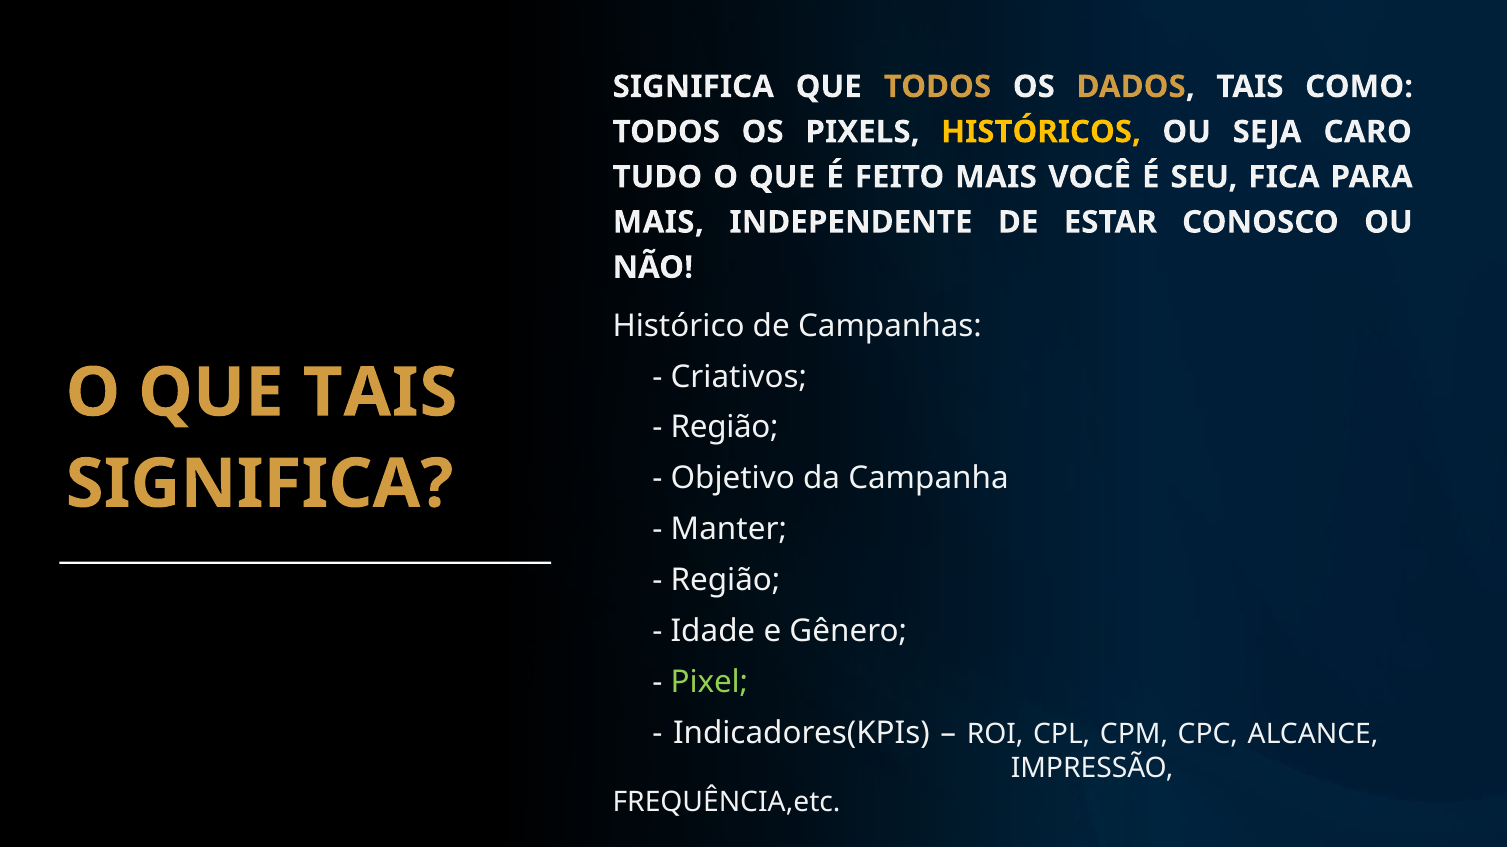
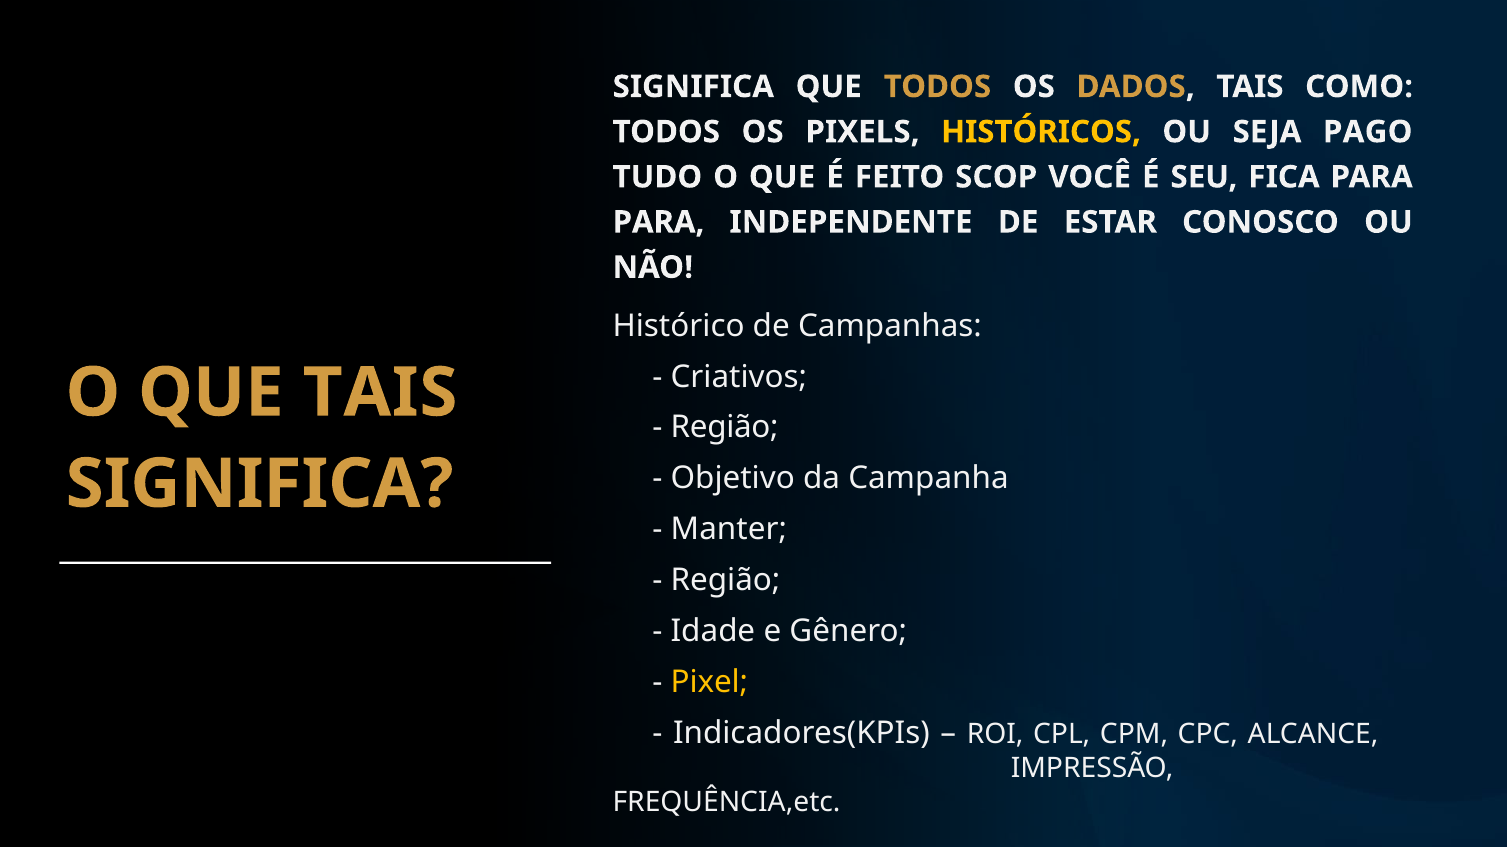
CARO: CARO -> PAGO
FEITO MAIS: MAIS -> SCOP
MAIS at (658, 222): MAIS -> PARA
Pixel colour: light green -> yellow
